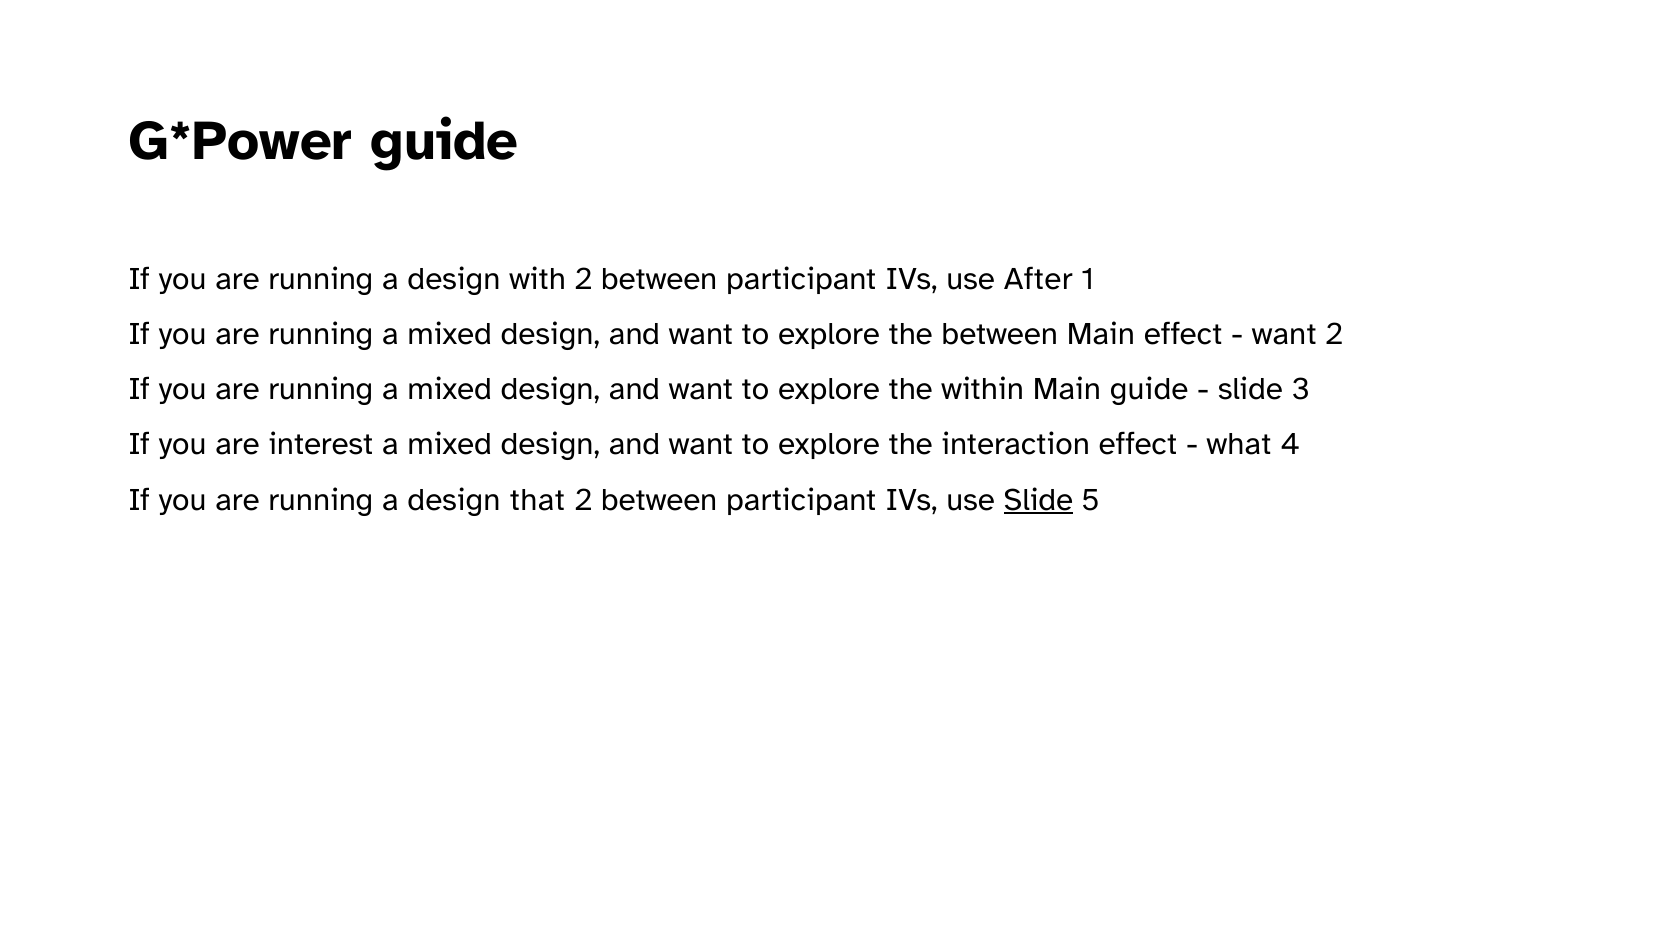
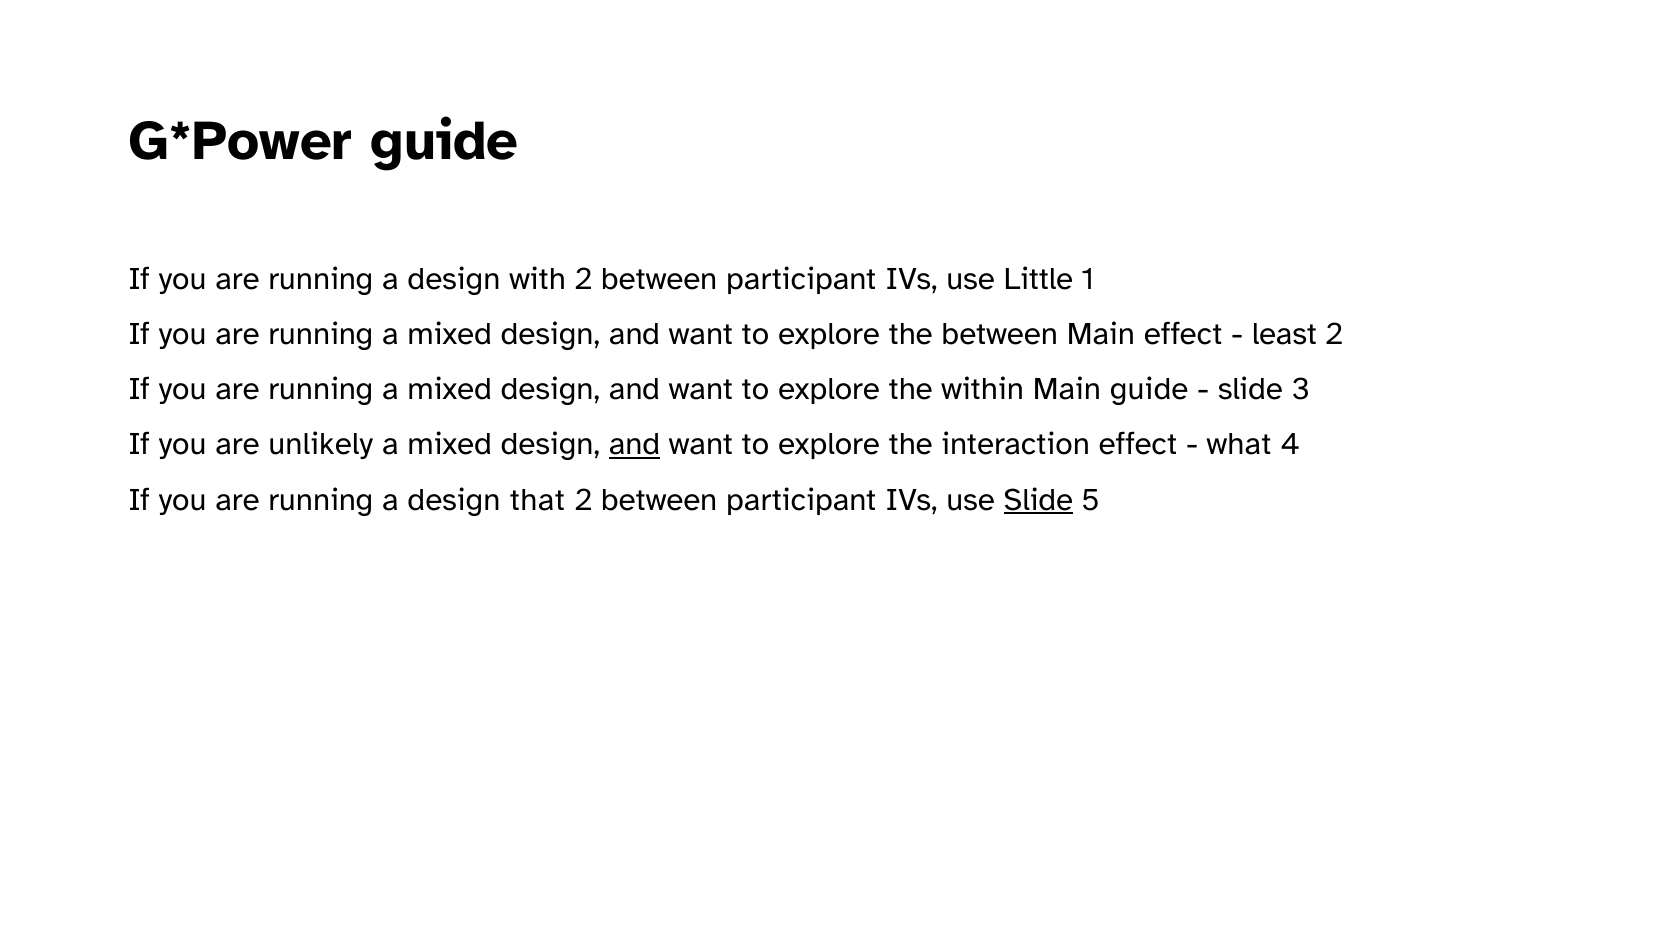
After: After -> Little
want at (1284, 334): want -> least
interest: interest -> unlikely
and at (635, 445) underline: none -> present
